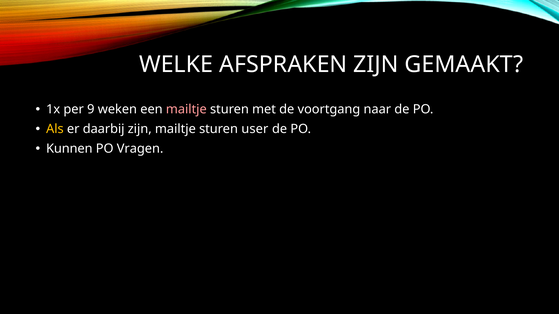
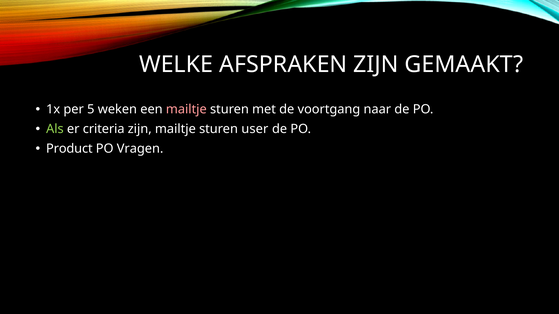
9: 9 -> 5
Als colour: yellow -> light green
daarbij: daarbij -> criteria
Kunnen: Kunnen -> Product
